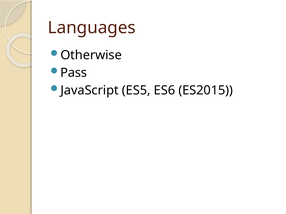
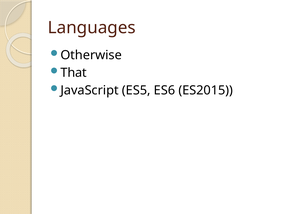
Pass: Pass -> That
